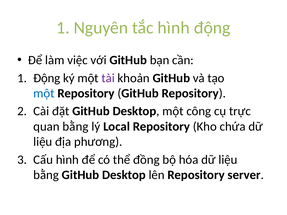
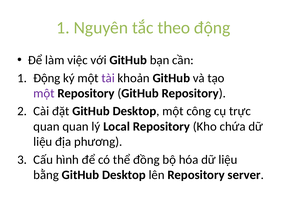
tắc hình: hình -> theo
một at (44, 93) colour: blue -> purple
quan bằng: bằng -> quan
